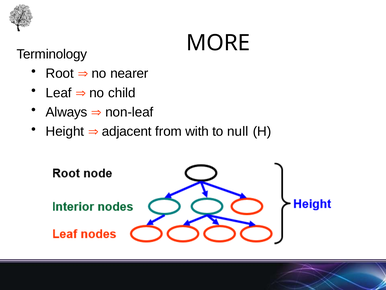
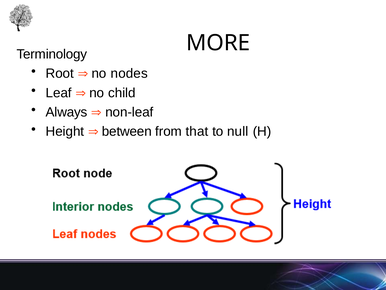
nearer: nearer -> nodes
adjacent: adjacent -> between
with: with -> that
